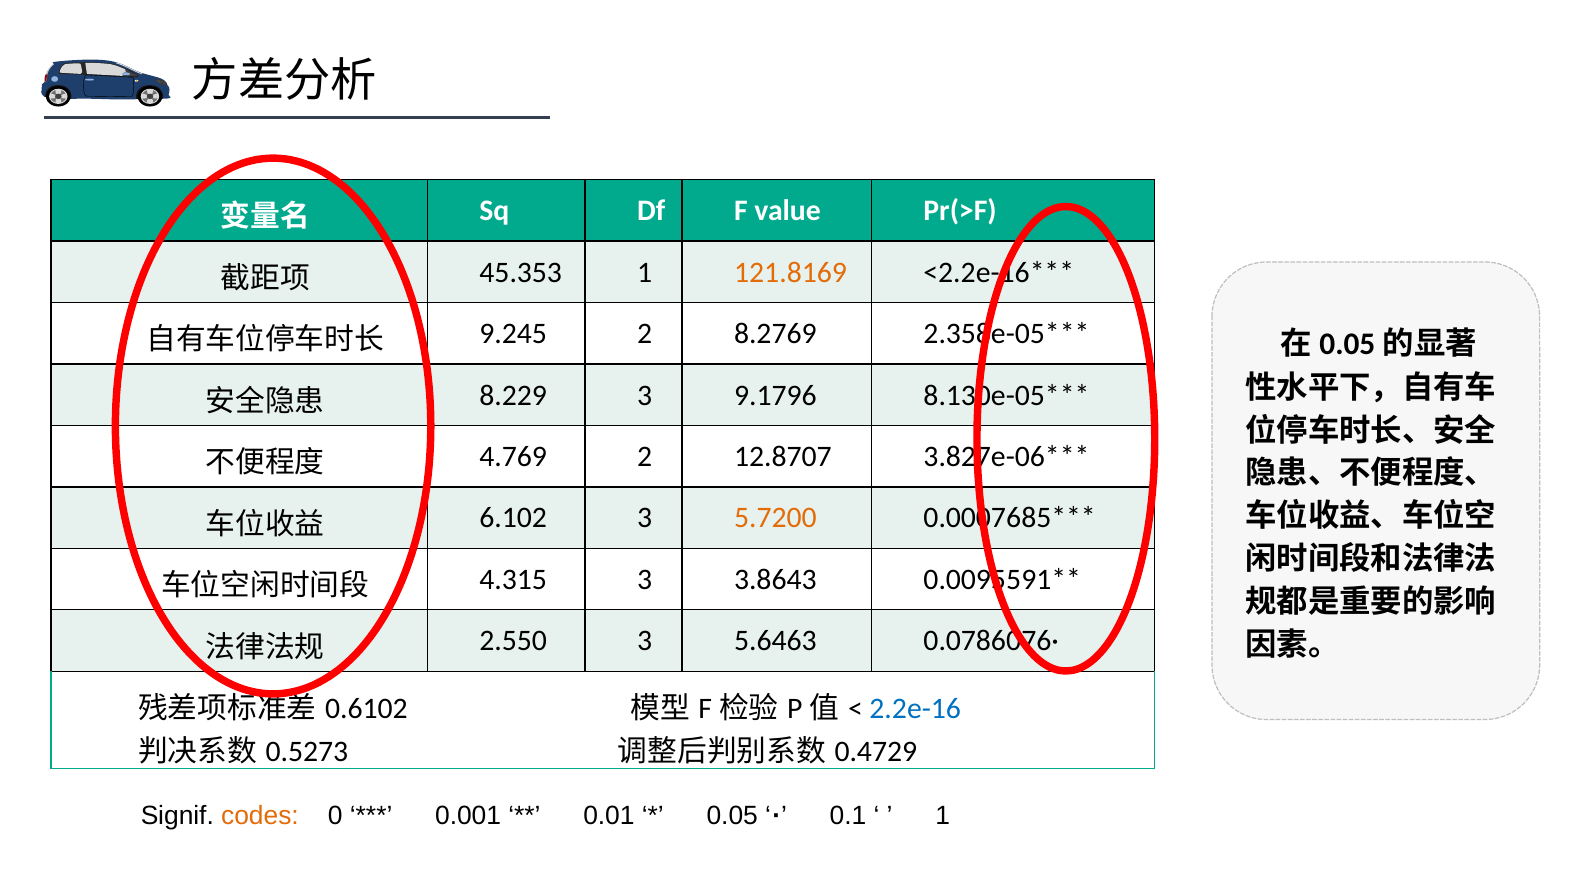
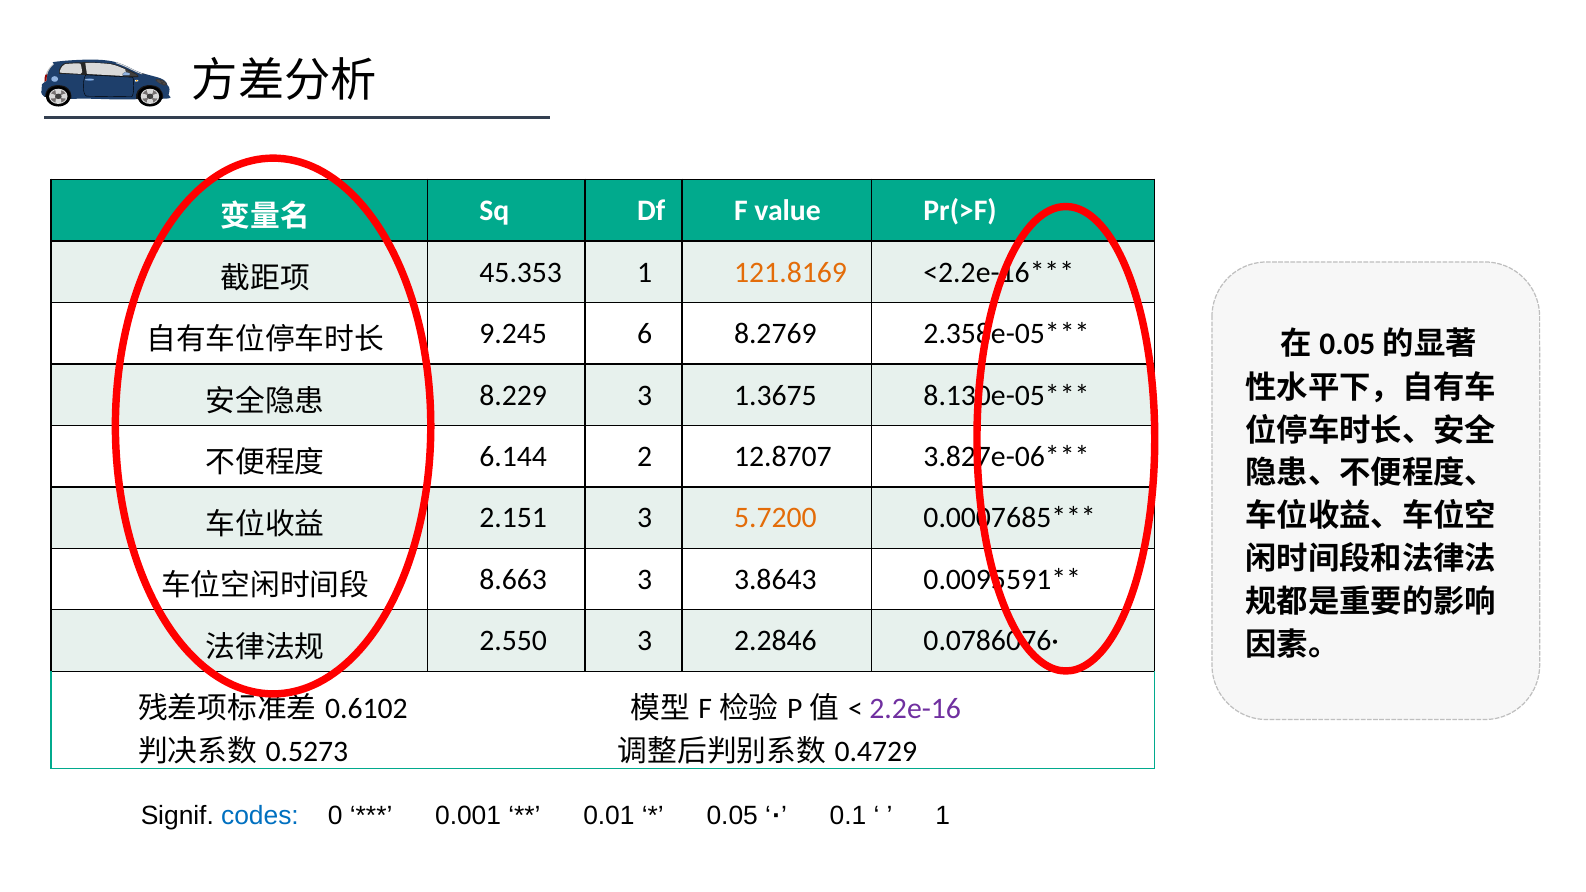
9.245 2: 2 -> 6
9.1796: 9.1796 -> 1.3675
4.769: 4.769 -> 6.144
6.102: 6.102 -> 2.151
4.315: 4.315 -> 8.663
5.6463: 5.6463 -> 2.2846
2.2e-16 colour: blue -> purple
codes colour: orange -> blue
